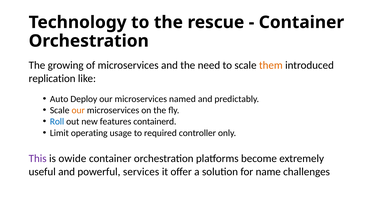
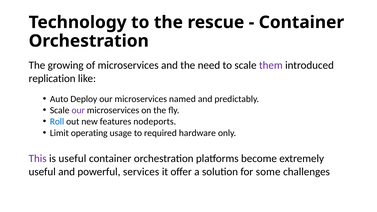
them colour: orange -> purple
our at (78, 110) colour: orange -> purple
containerd: containerd -> nodeports
controller: controller -> hardware
is owide: owide -> useful
name: name -> some
